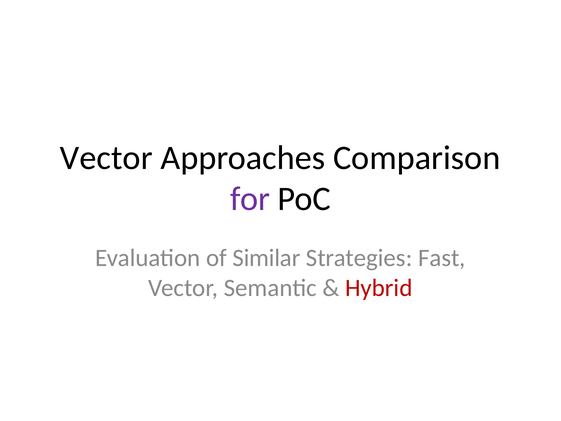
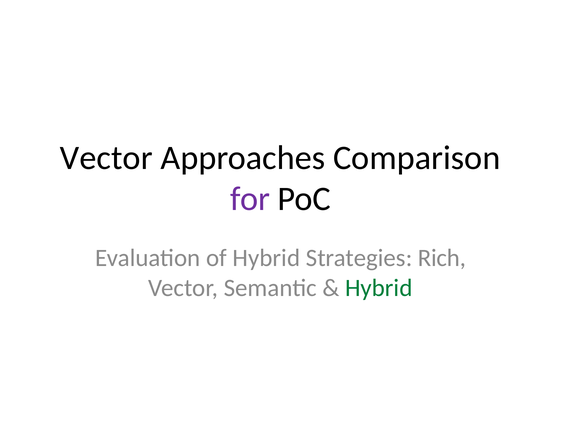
of Similar: Similar -> Hybrid
Fast: Fast -> Rich
Hybrid at (379, 288) colour: red -> green
